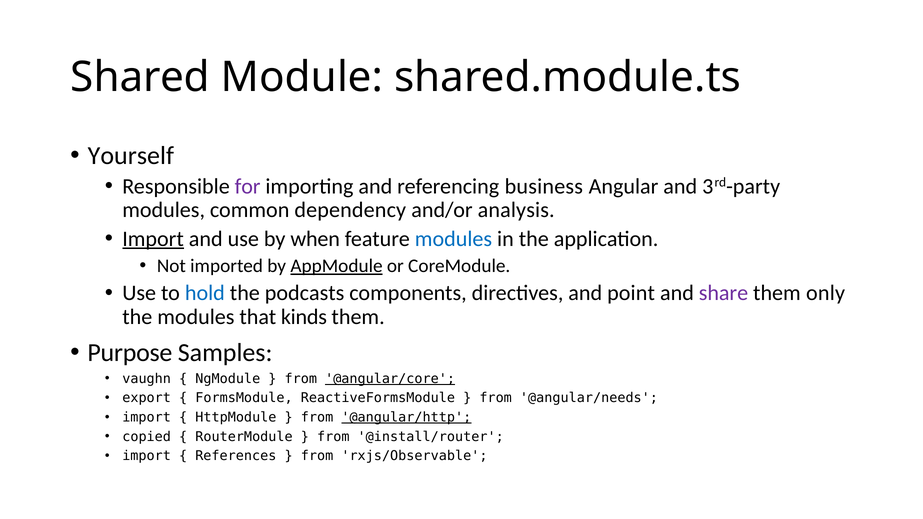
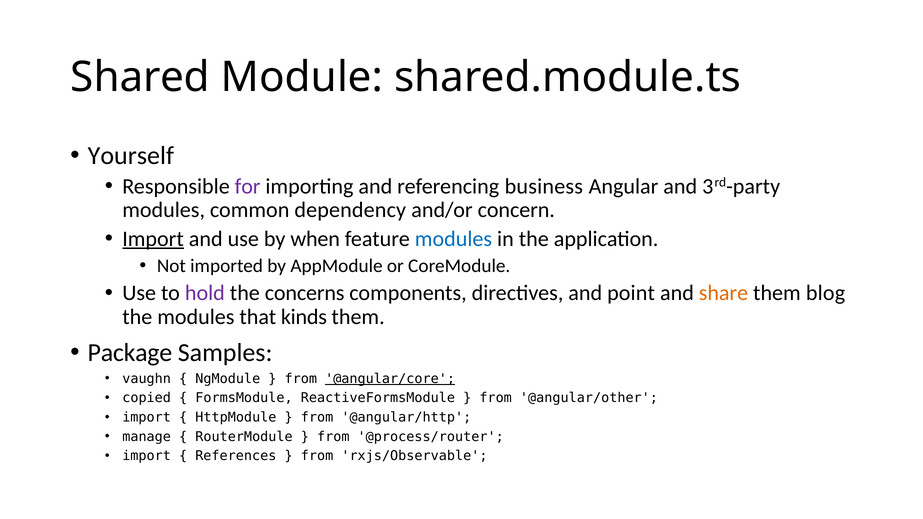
analysis: analysis -> concern
AppModule underline: present -> none
hold colour: blue -> purple
podcasts: podcasts -> concerns
share colour: purple -> orange
only: only -> blog
Purpose: Purpose -> Package
export: export -> copied
@angular/needs: @angular/needs -> @angular/other
@angular/http underline: present -> none
copied: copied -> manage
@install/router: @install/router -> @process/router
